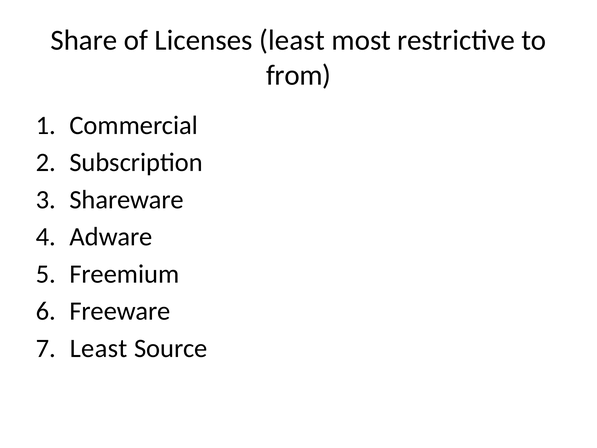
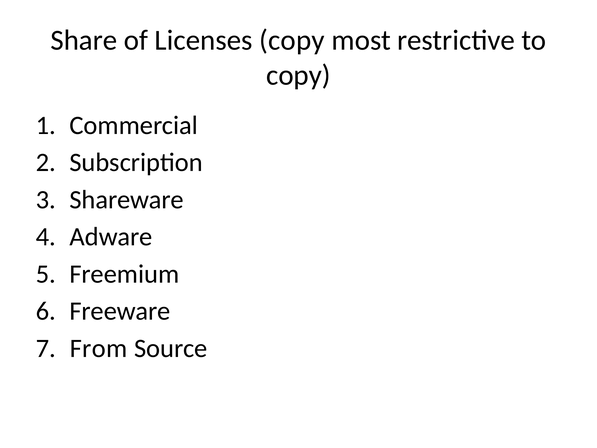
Licenses least: least -> copy
from at (299, 75): from -> copy
Least at (99, 348): Least -> From
